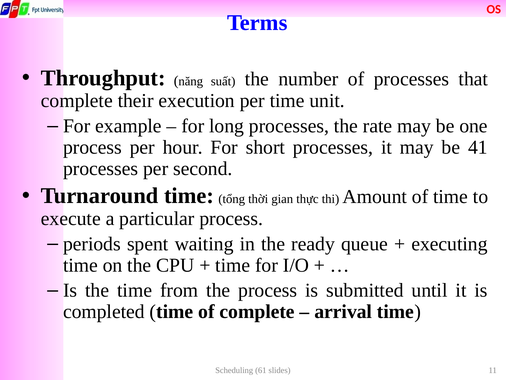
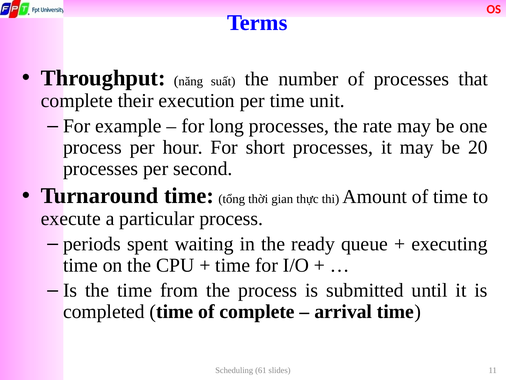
41: 41 -> 20
